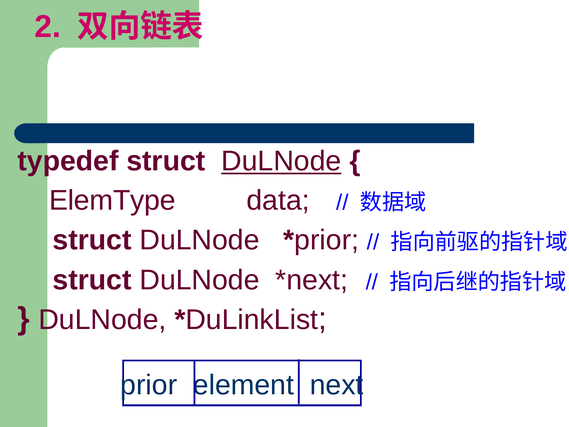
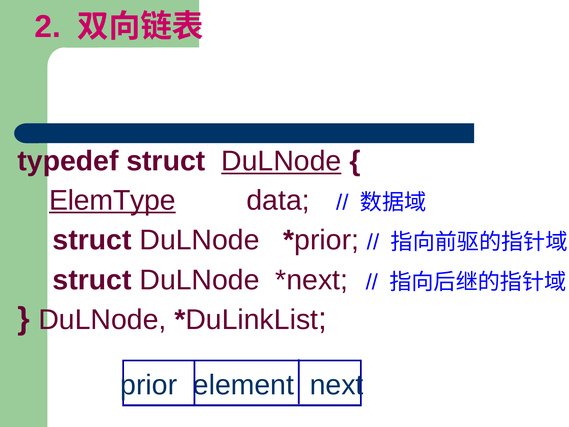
ElemType underline: none -> present
